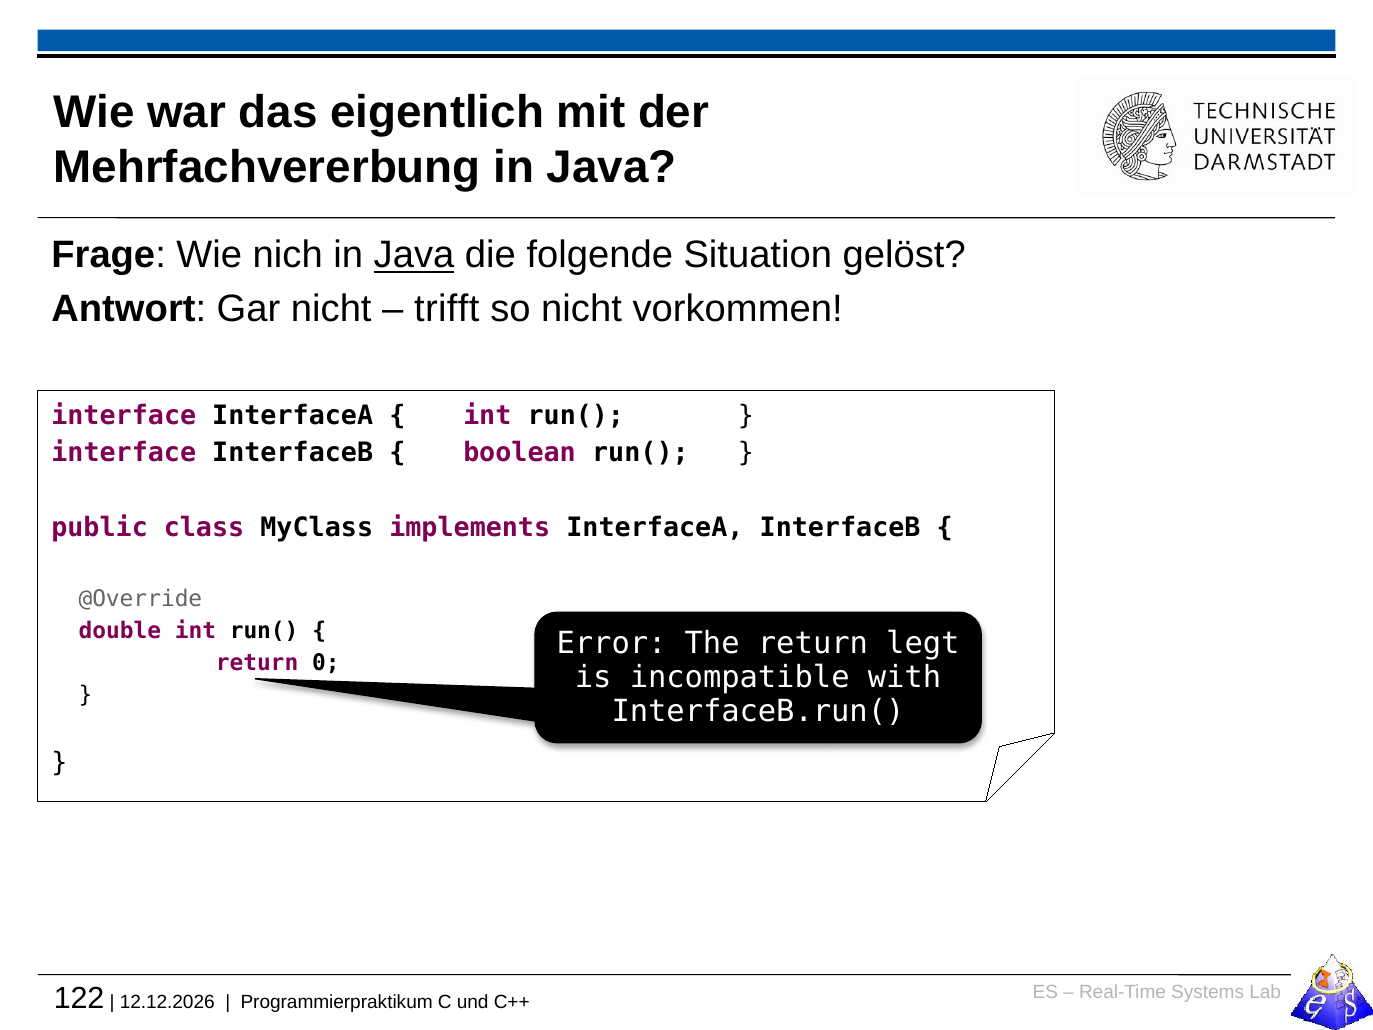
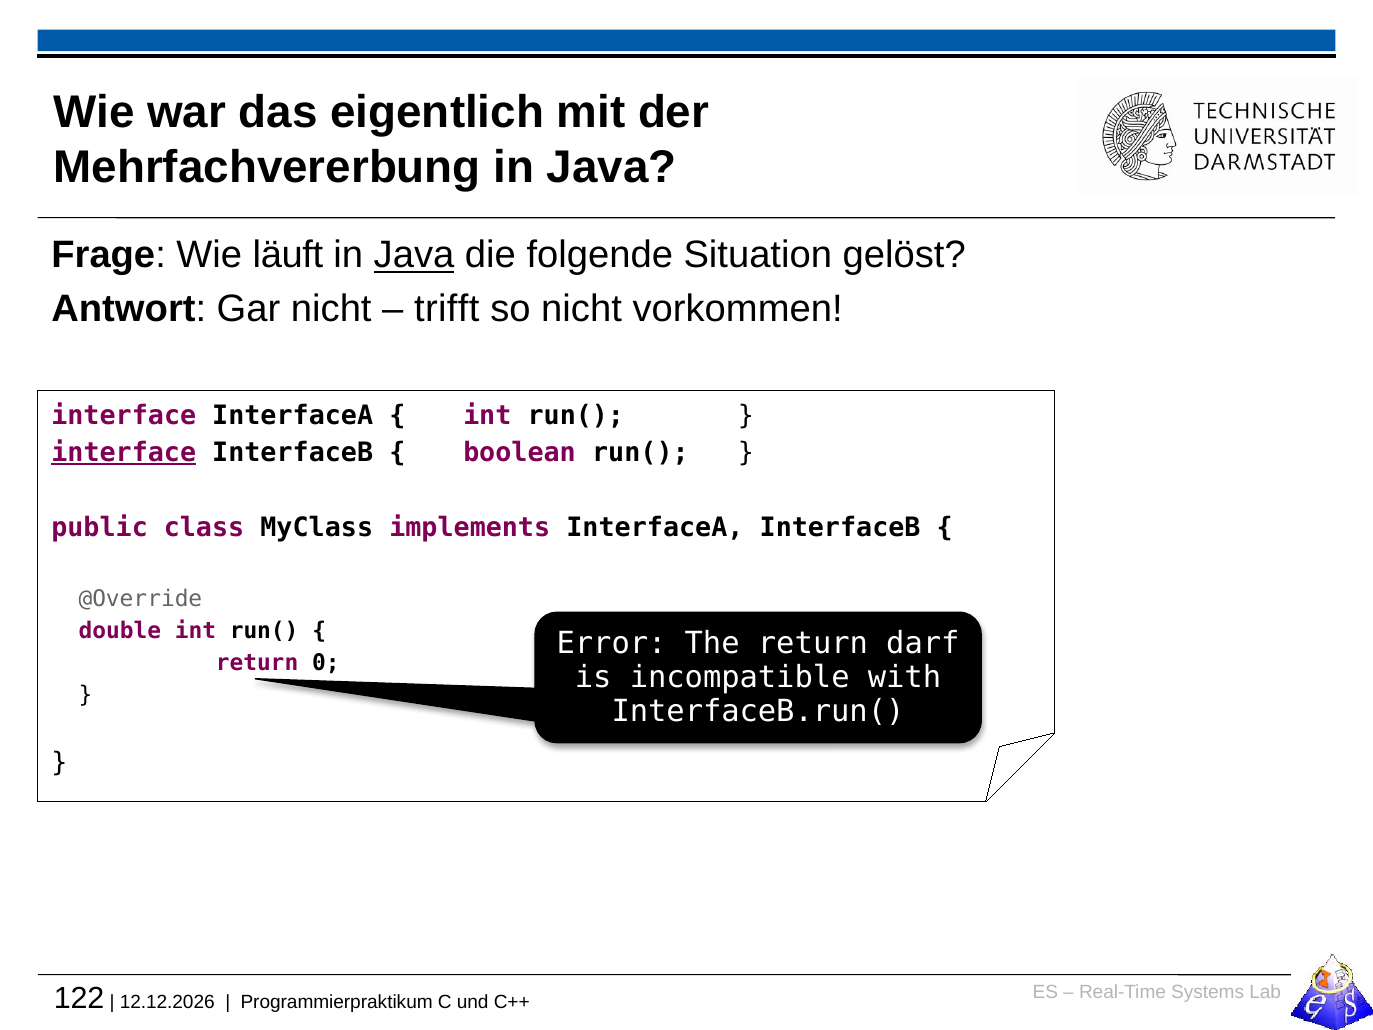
nich: nich -> läuft
interface at (124, 453) underline: none -> present
legt: legt -> darf
